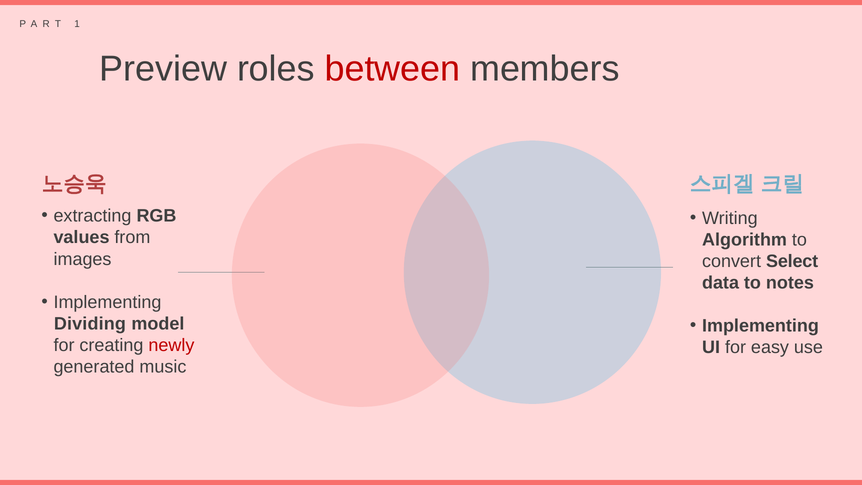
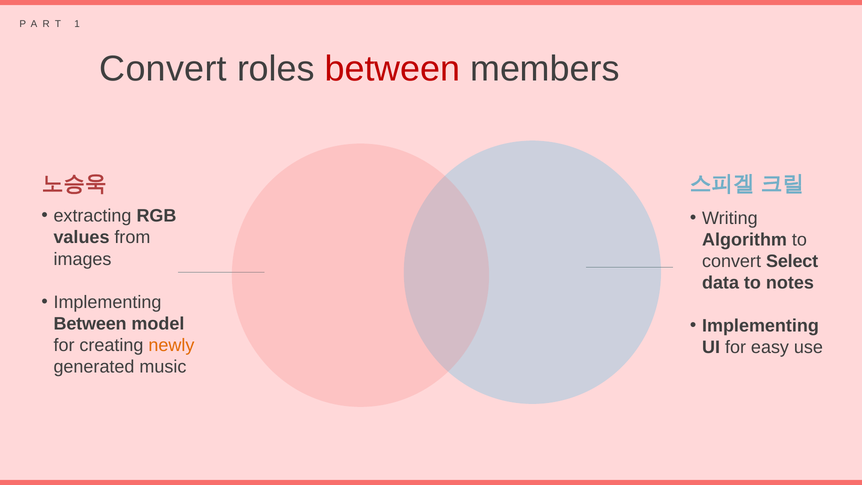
Preview at (163, 69): Preview -> Convert
Dividing at (90, 324): Dividing -> Between
newly colour: red -> orange
